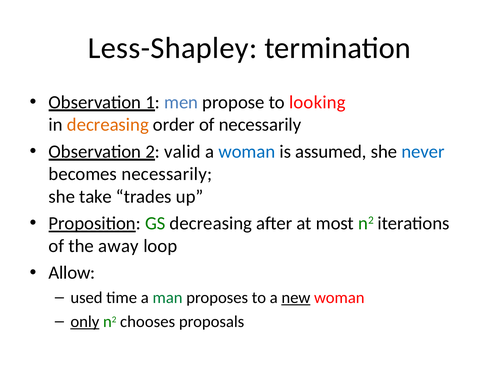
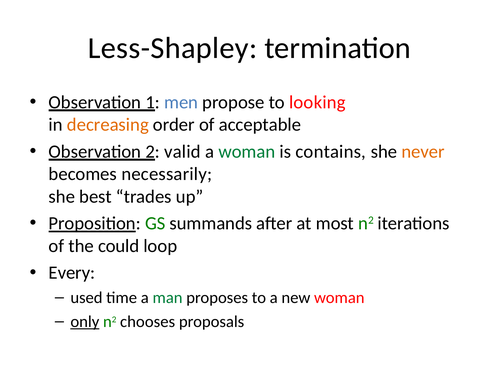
of necessarily: necessarily -> acceptable
woman at (247, 152) colour: blue -> green
assumed: assumed -> contains
never colour: blue -> orange
take: take -> best
GS decreasing: decreasing -> summands
away: away -> could
Allow: Allow -> Every
new underline: present -> none
